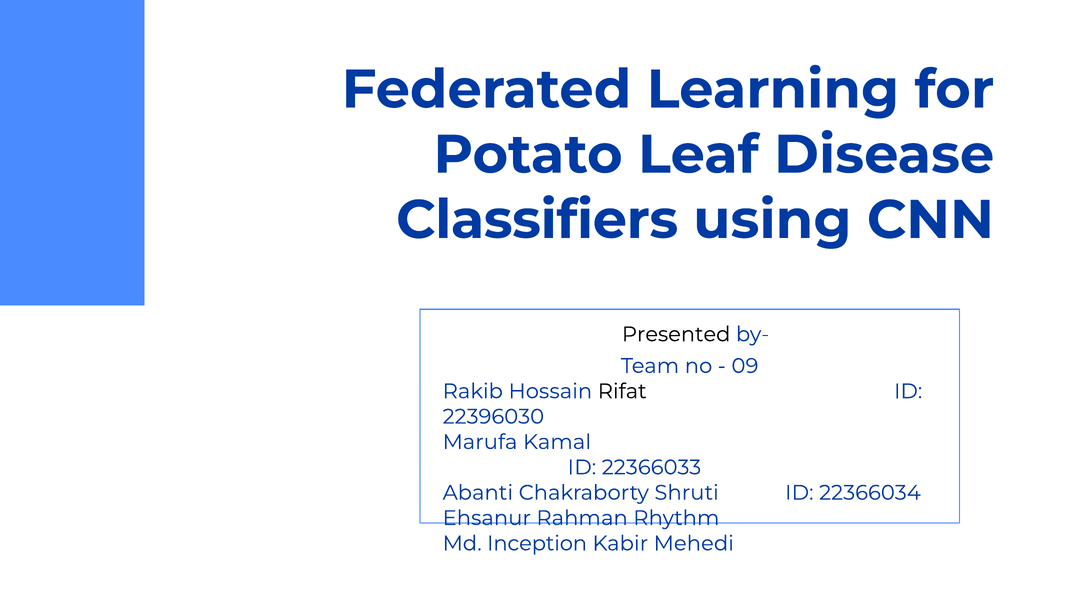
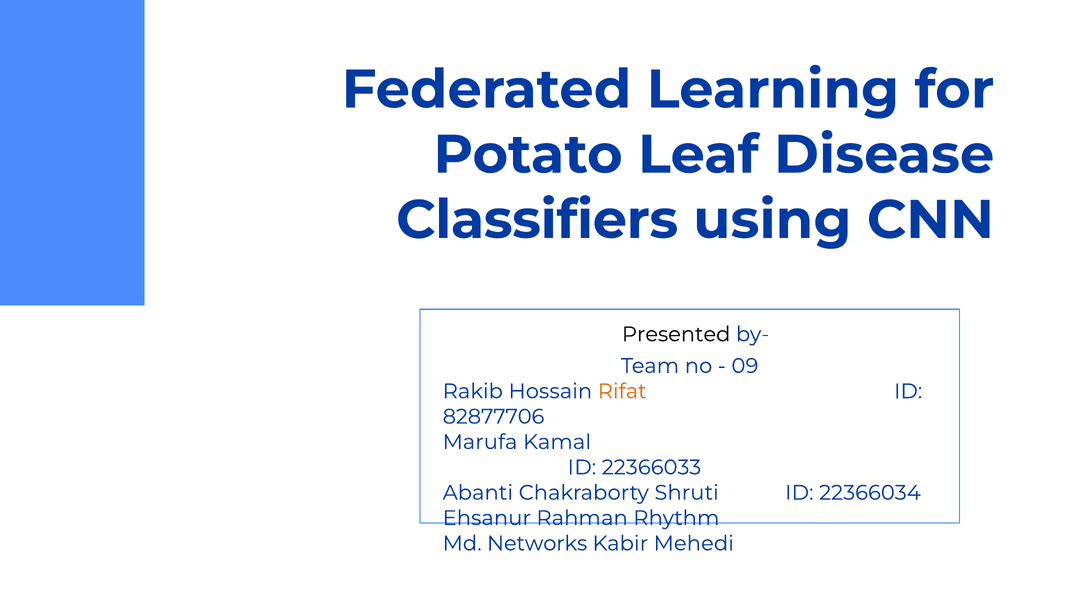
Rifat colour: black -> orange
22396030: 22396030 -> 82877706
Inception: Inception -> Networks
